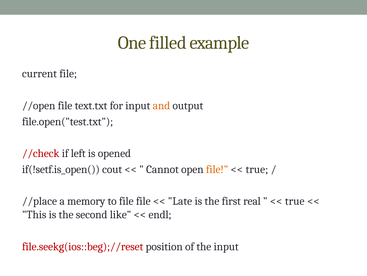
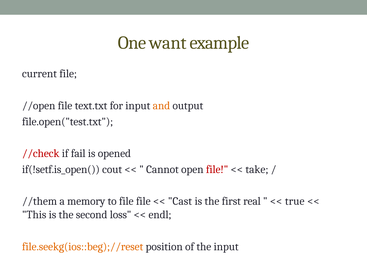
filled: filled -> want
left: left -> fail
file at (217, 169) colour: orange -> red
true at (257, 169): true -> take
//place: //place -> //them
Late: Late -> Cast
like: like -> loss
file.seekg(ios::beg);//reset colour: red -> orange
